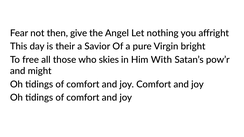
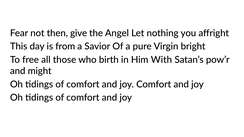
their: their -> from
skies: skies -> birth
